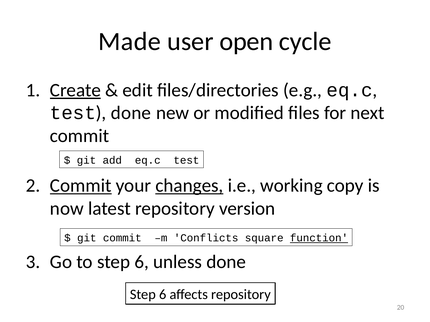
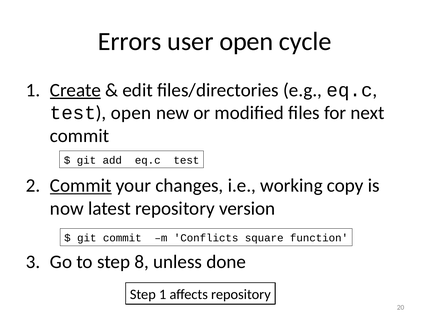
Made: Made -> Errors
test done: done -> open
changes underline: present -> none
function underline: present -> none
to step 6: 6 -> 8
6 at (163, 295): 6 -> 1
